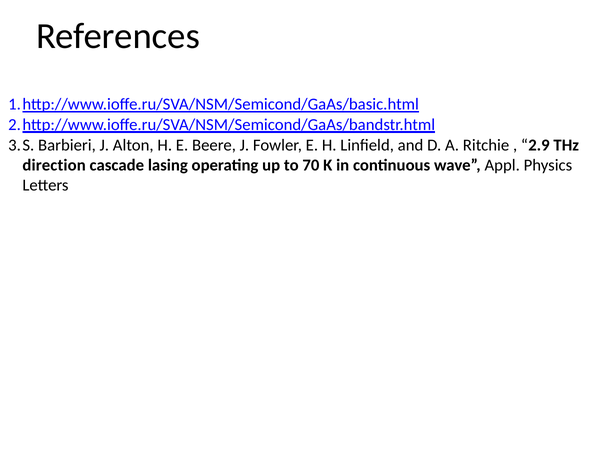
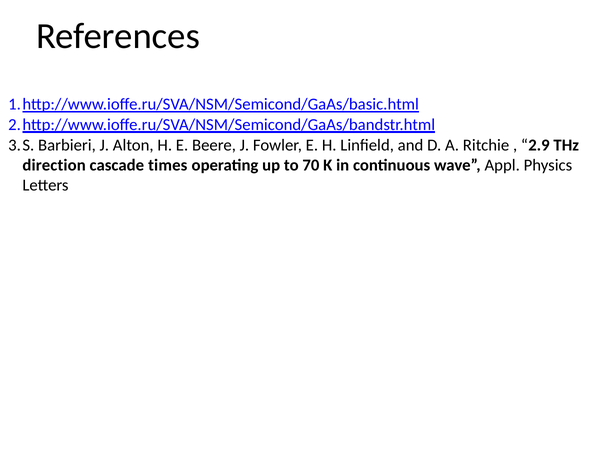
lasing: lasing -> times
